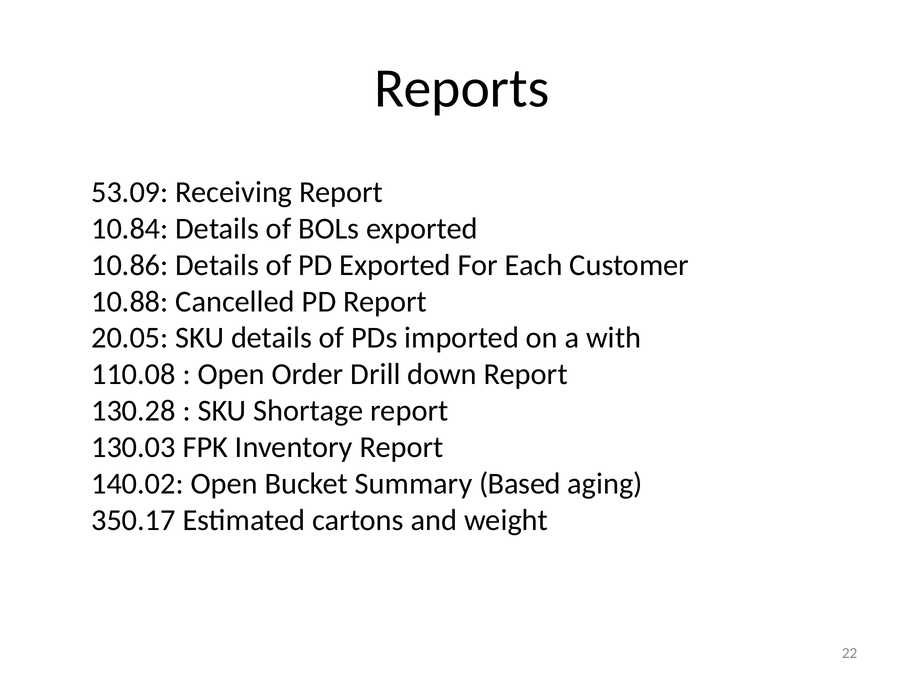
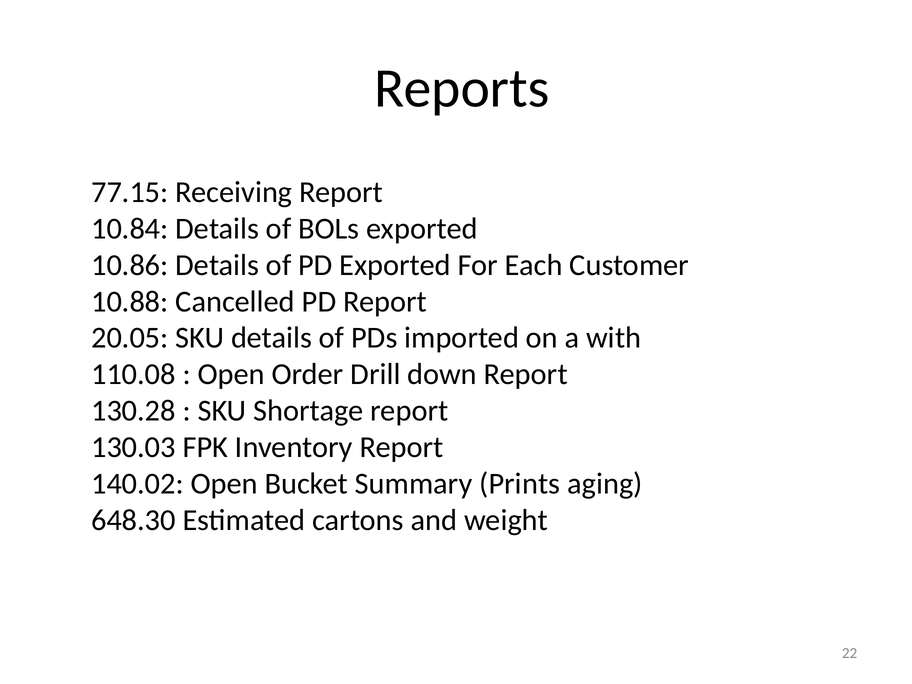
53.09: 53.09 -> 77.15
Based: Based -> Prints
350.17: 350.17 -> 648.30
